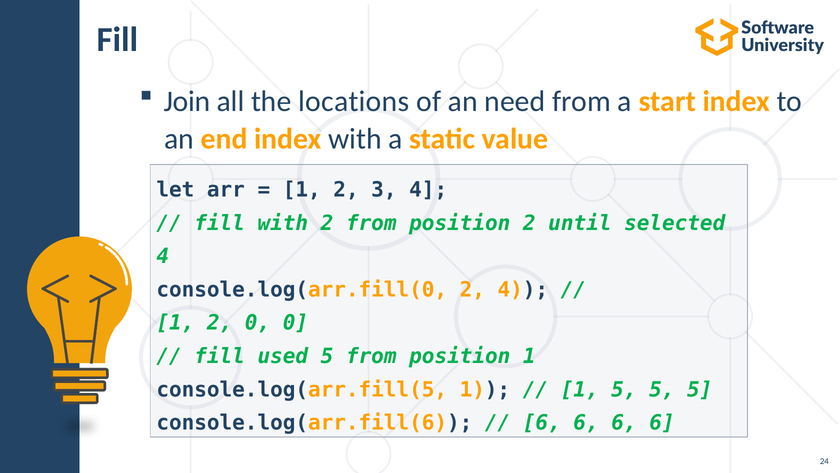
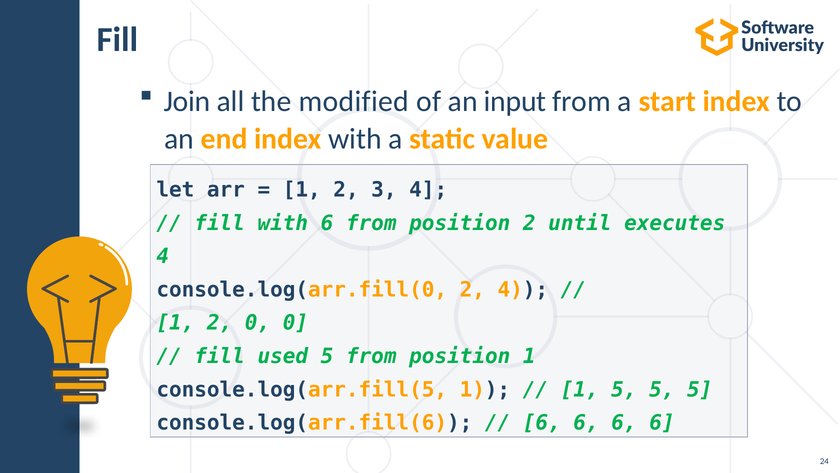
locations: locations -> modified
need: need -> input
with 2: 2 -> 6
selected: selected -> executes
